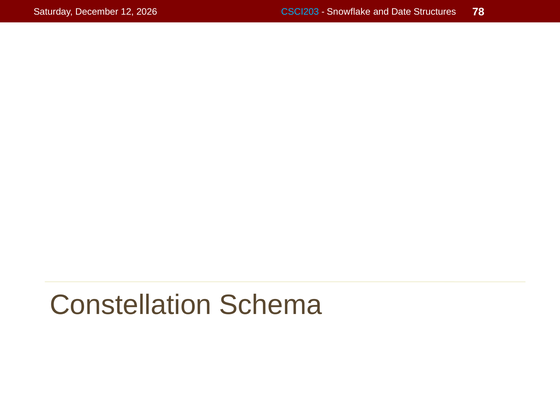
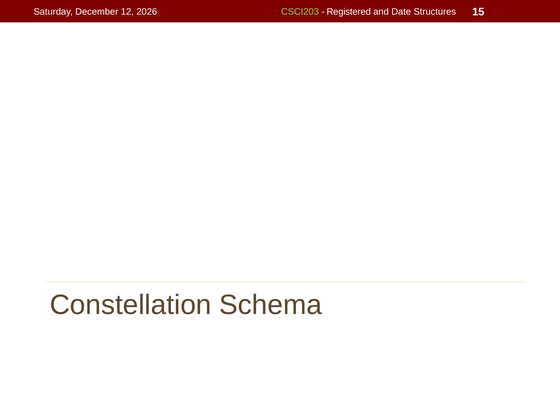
CSCI203 colour: light blue -> light green
Snowflake: Snowflake -> Registered
78: 78 -> 15
